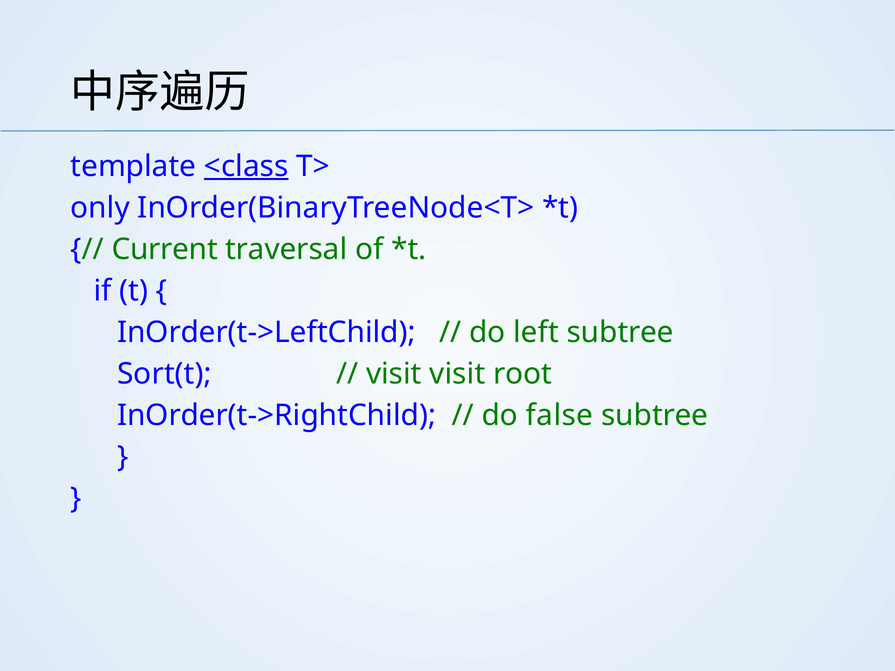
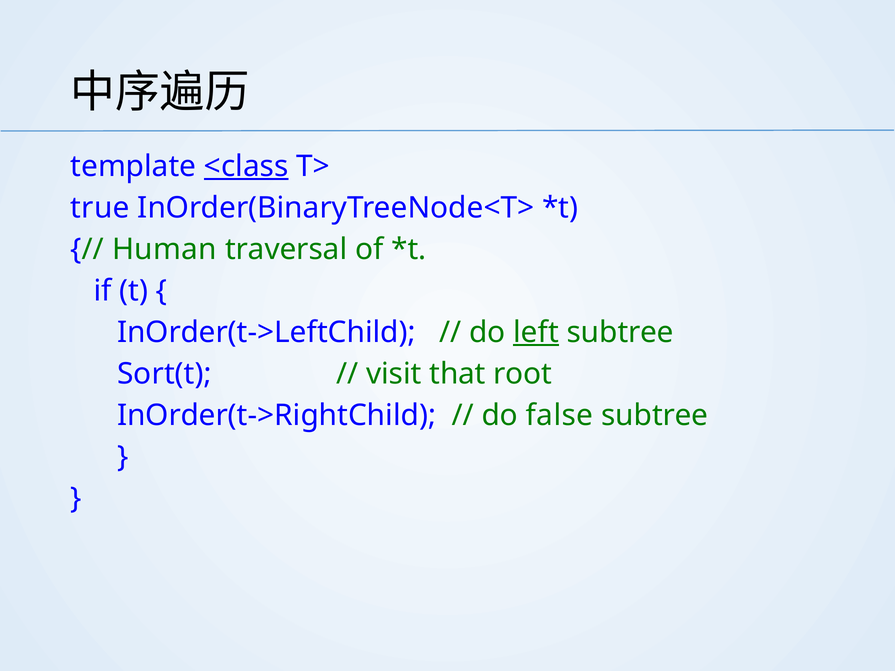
only: only -> true
Current: Current -> Human
left underline: none -> present
visit visit: visit -> that
